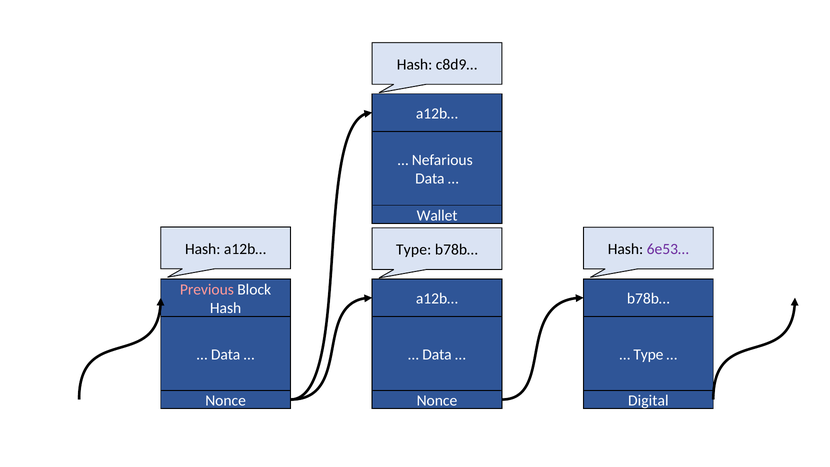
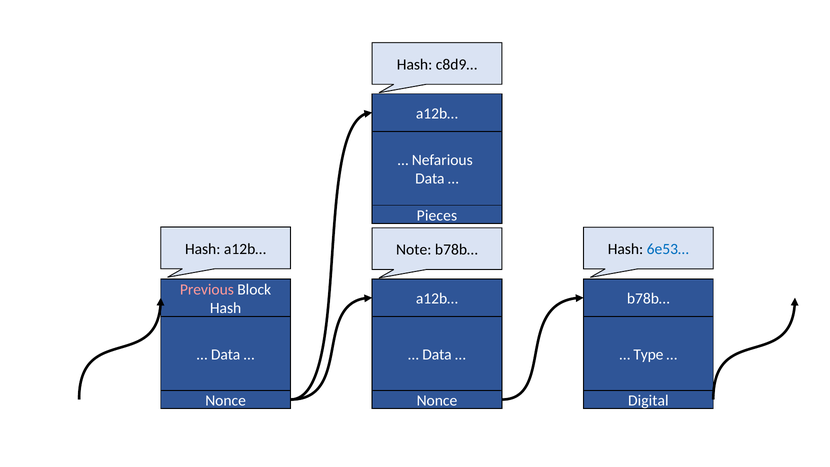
Wallet: Wallet -> Pieces
Type at (414, 250): Type -> Note
6e53… colour: purple -> blue
